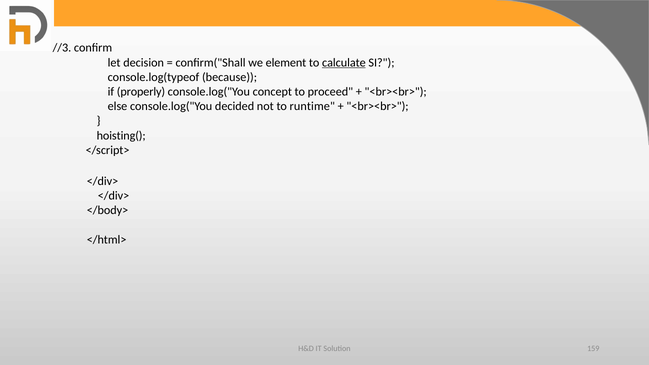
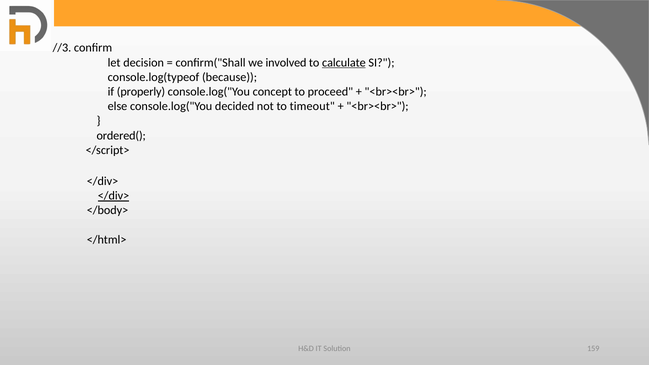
element: element -> involved
runtime: runtime -> timeout
hoisting(: hoisting( -> ordered(
</div> at (113, 196) underline: none -> present
